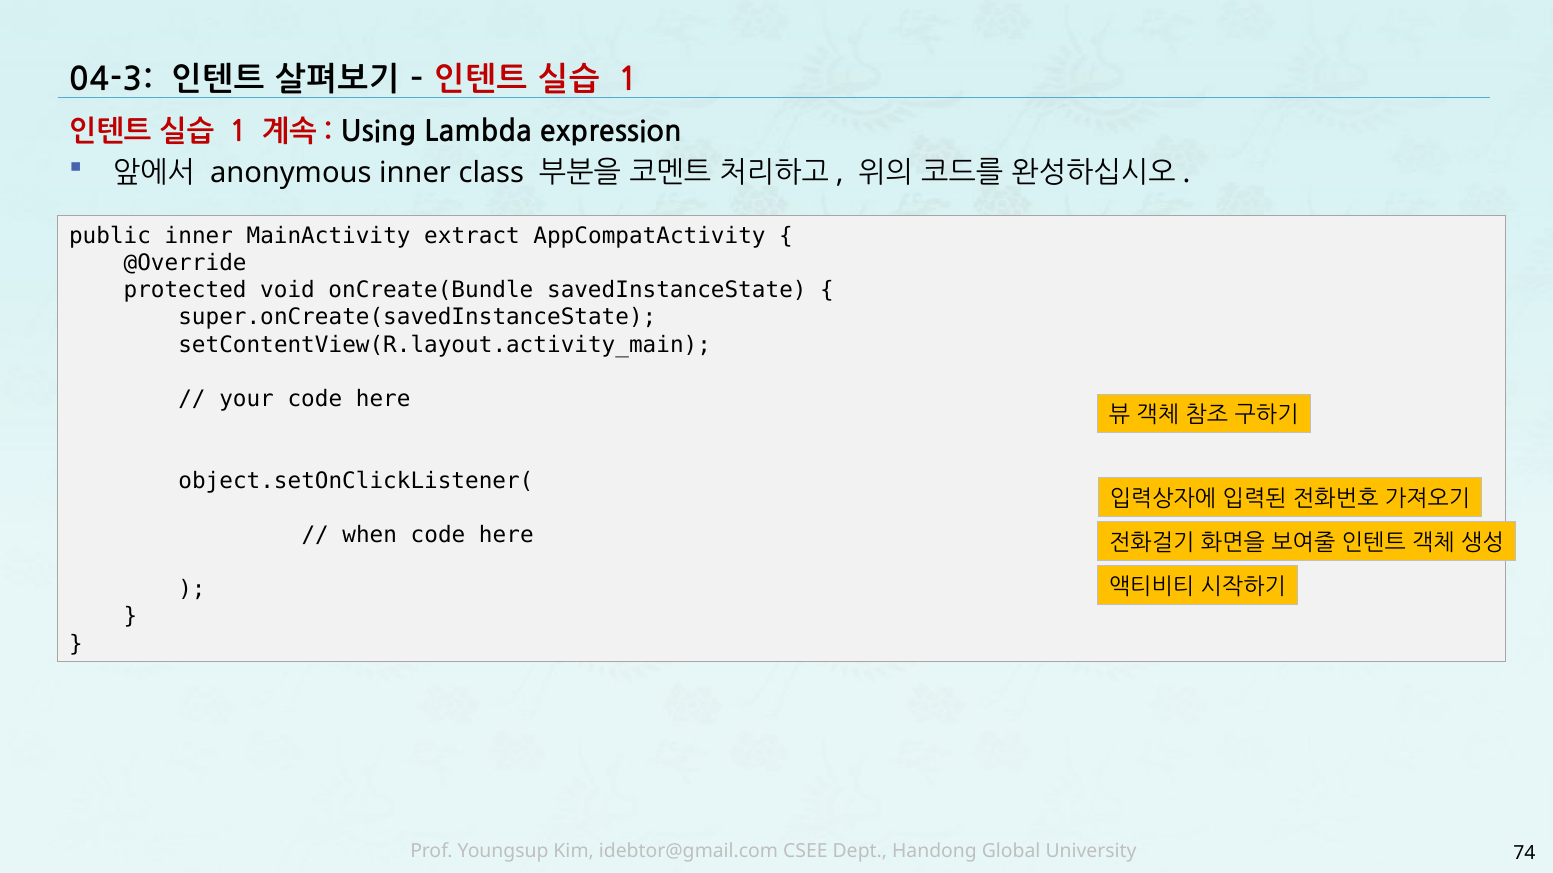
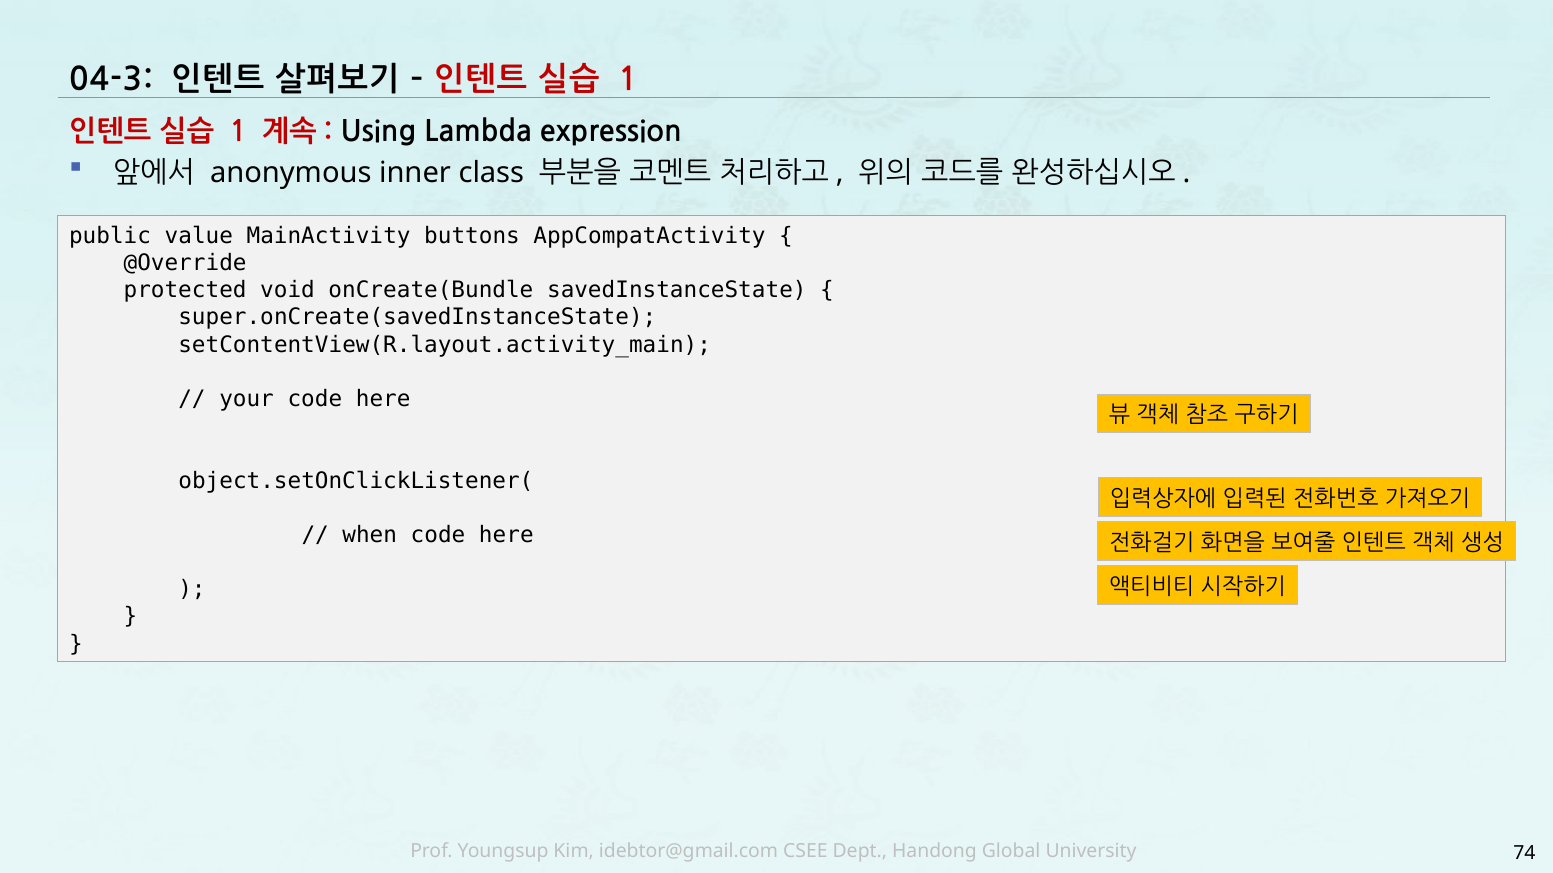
public inner: inner -> value
extract: extract -> buttons
